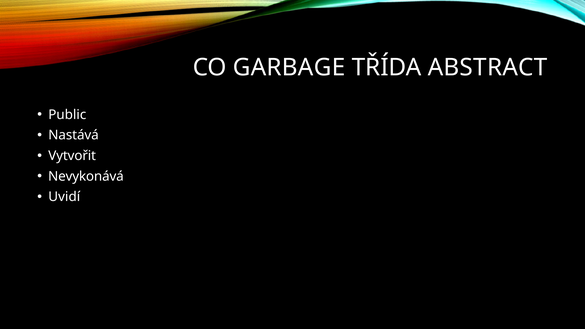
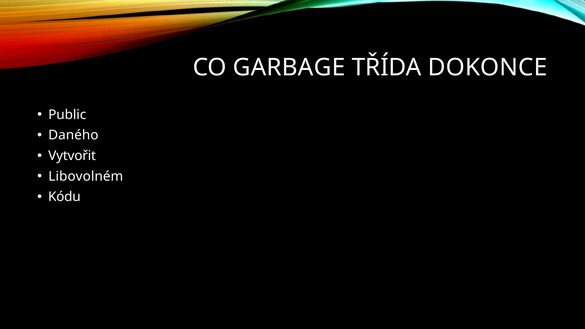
ABSTRACT: ABSTRACT -> DOKONCE
Nastává: Nastává -> Daného
Nevykonává: Nevykonává -> Libovolném
Uvidí: Uvidí -> Kódu
